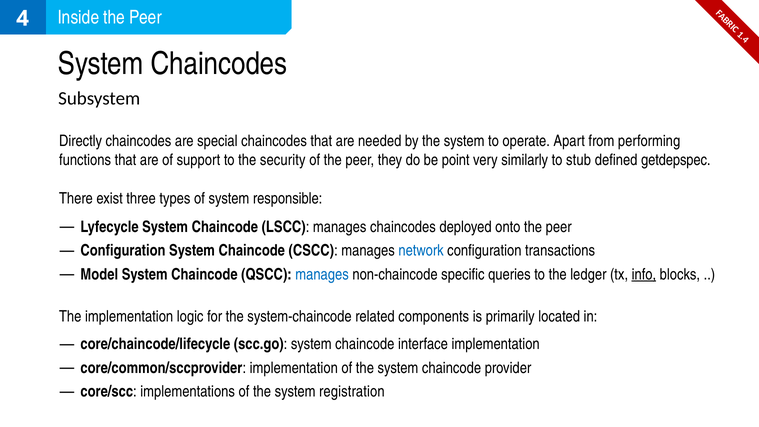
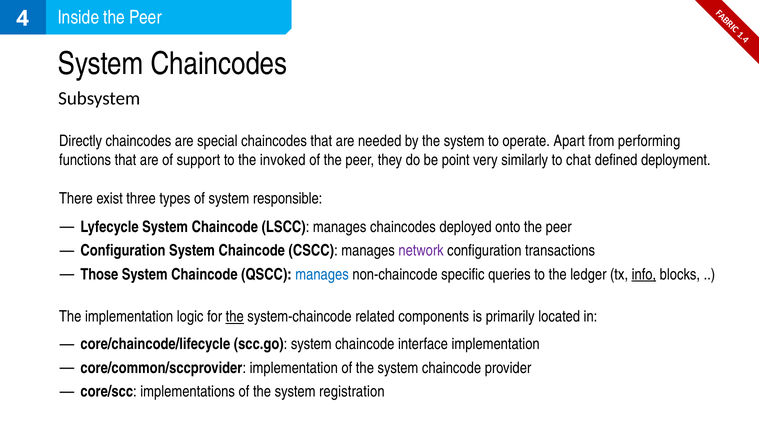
security: security -> invoked
stub: stub -> chat
getdepspec: getdepspec -> deployment
network colour: blue -> purple
Model: Model -> Those
the at (235, 316) underline: none -> present
